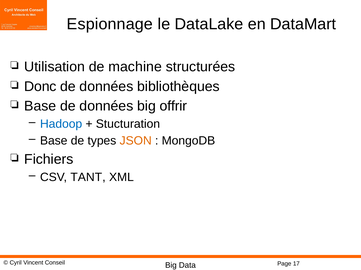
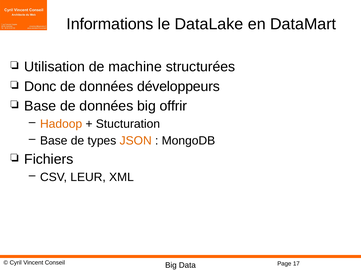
Espionnage: Espionnage -> Informations
bibliothèques: bibliothèques -> développeurs
Hadoop colour: blue -> orange
TANT: TANT -> LEUR
